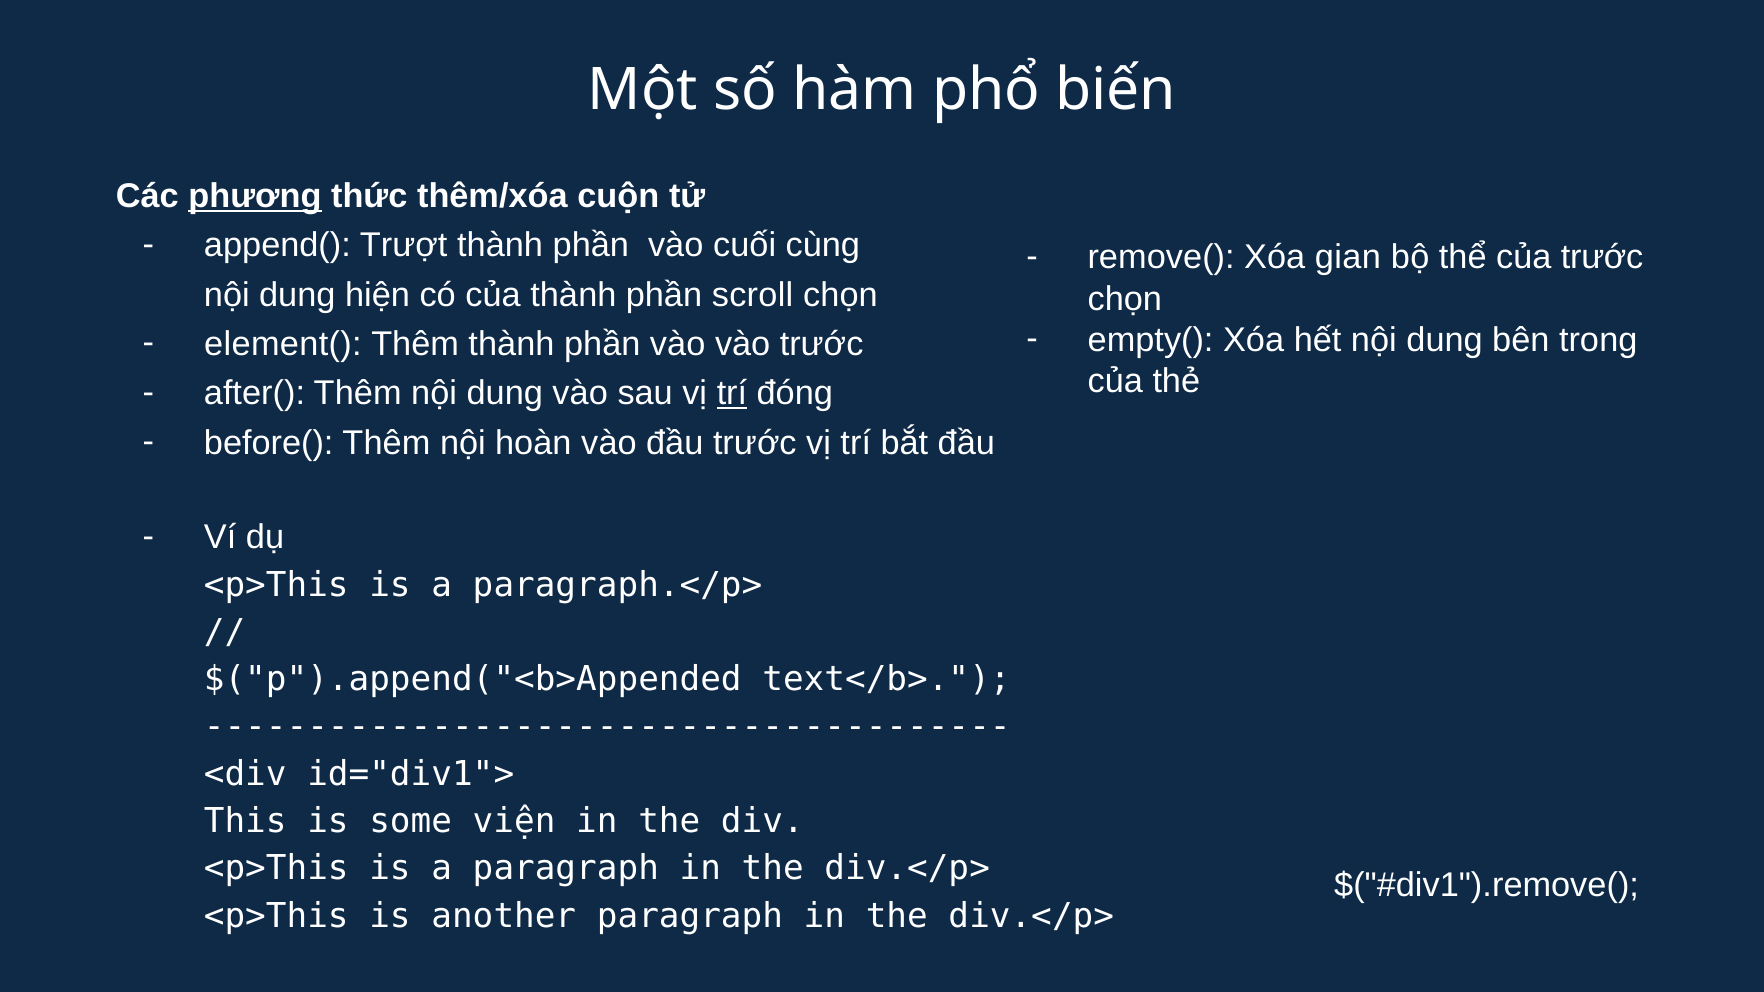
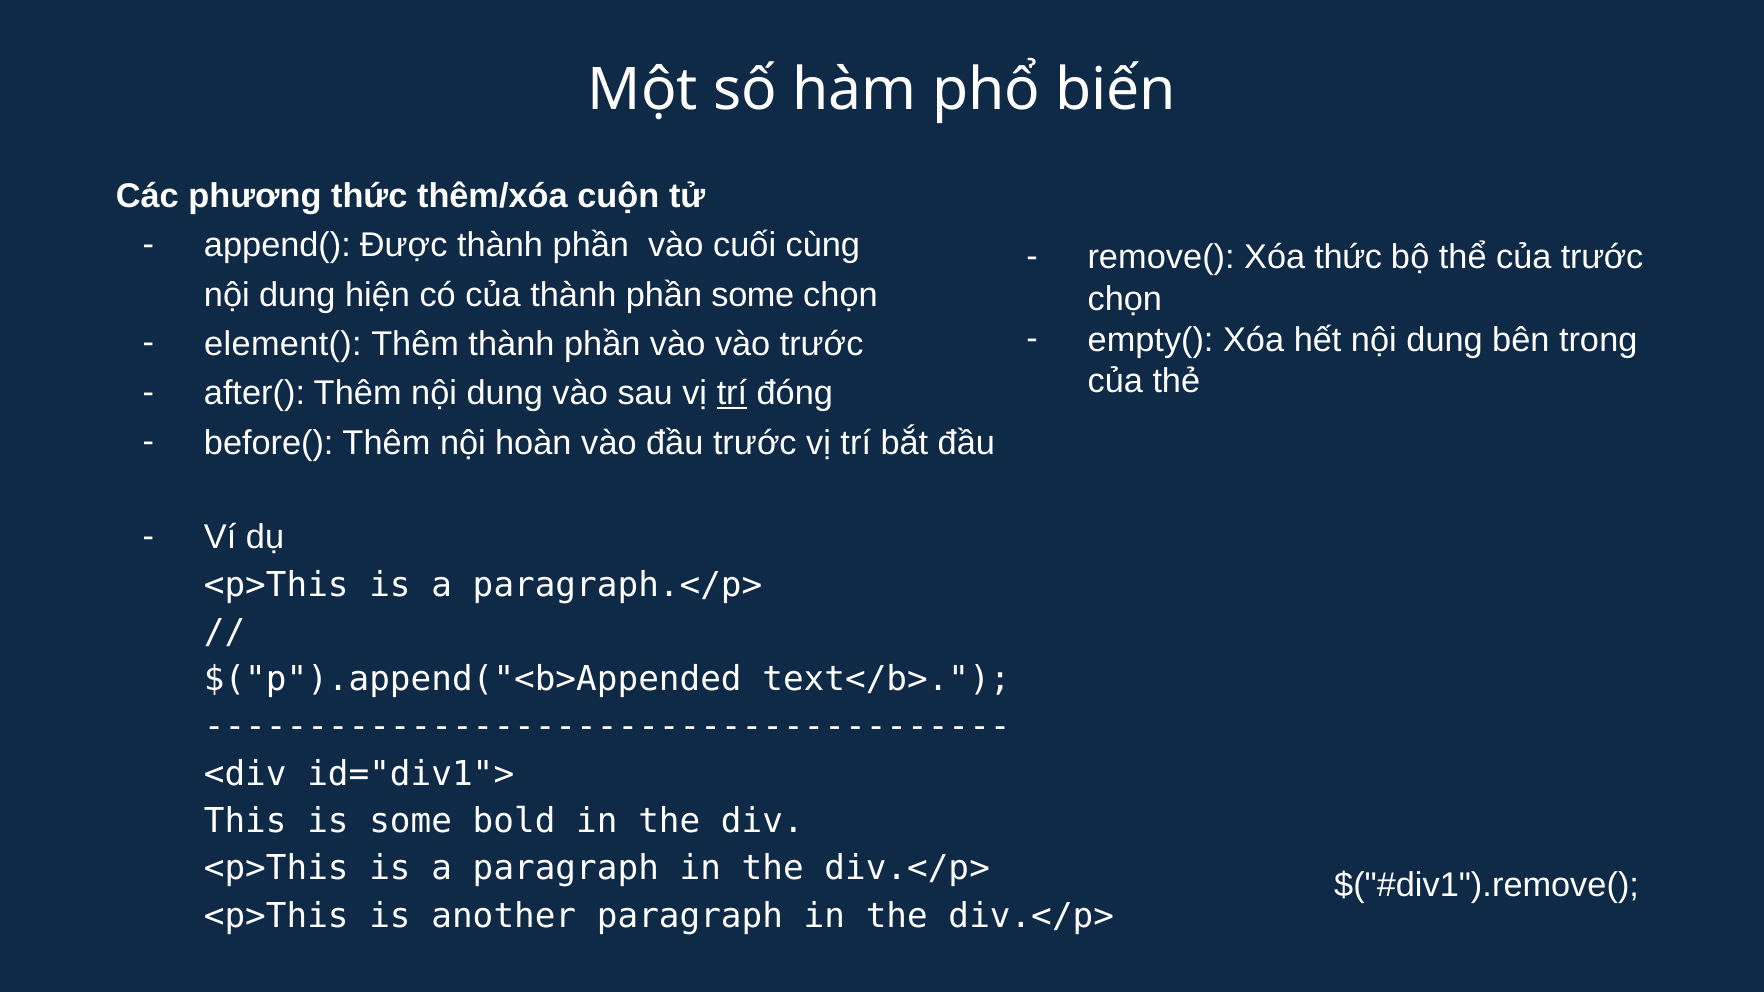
phương underline: present -> none
Trượt: Trượt -> Được
Xóa gian: gian -> thức
phần scroll: scroll -> some
viện: viện -> bold
